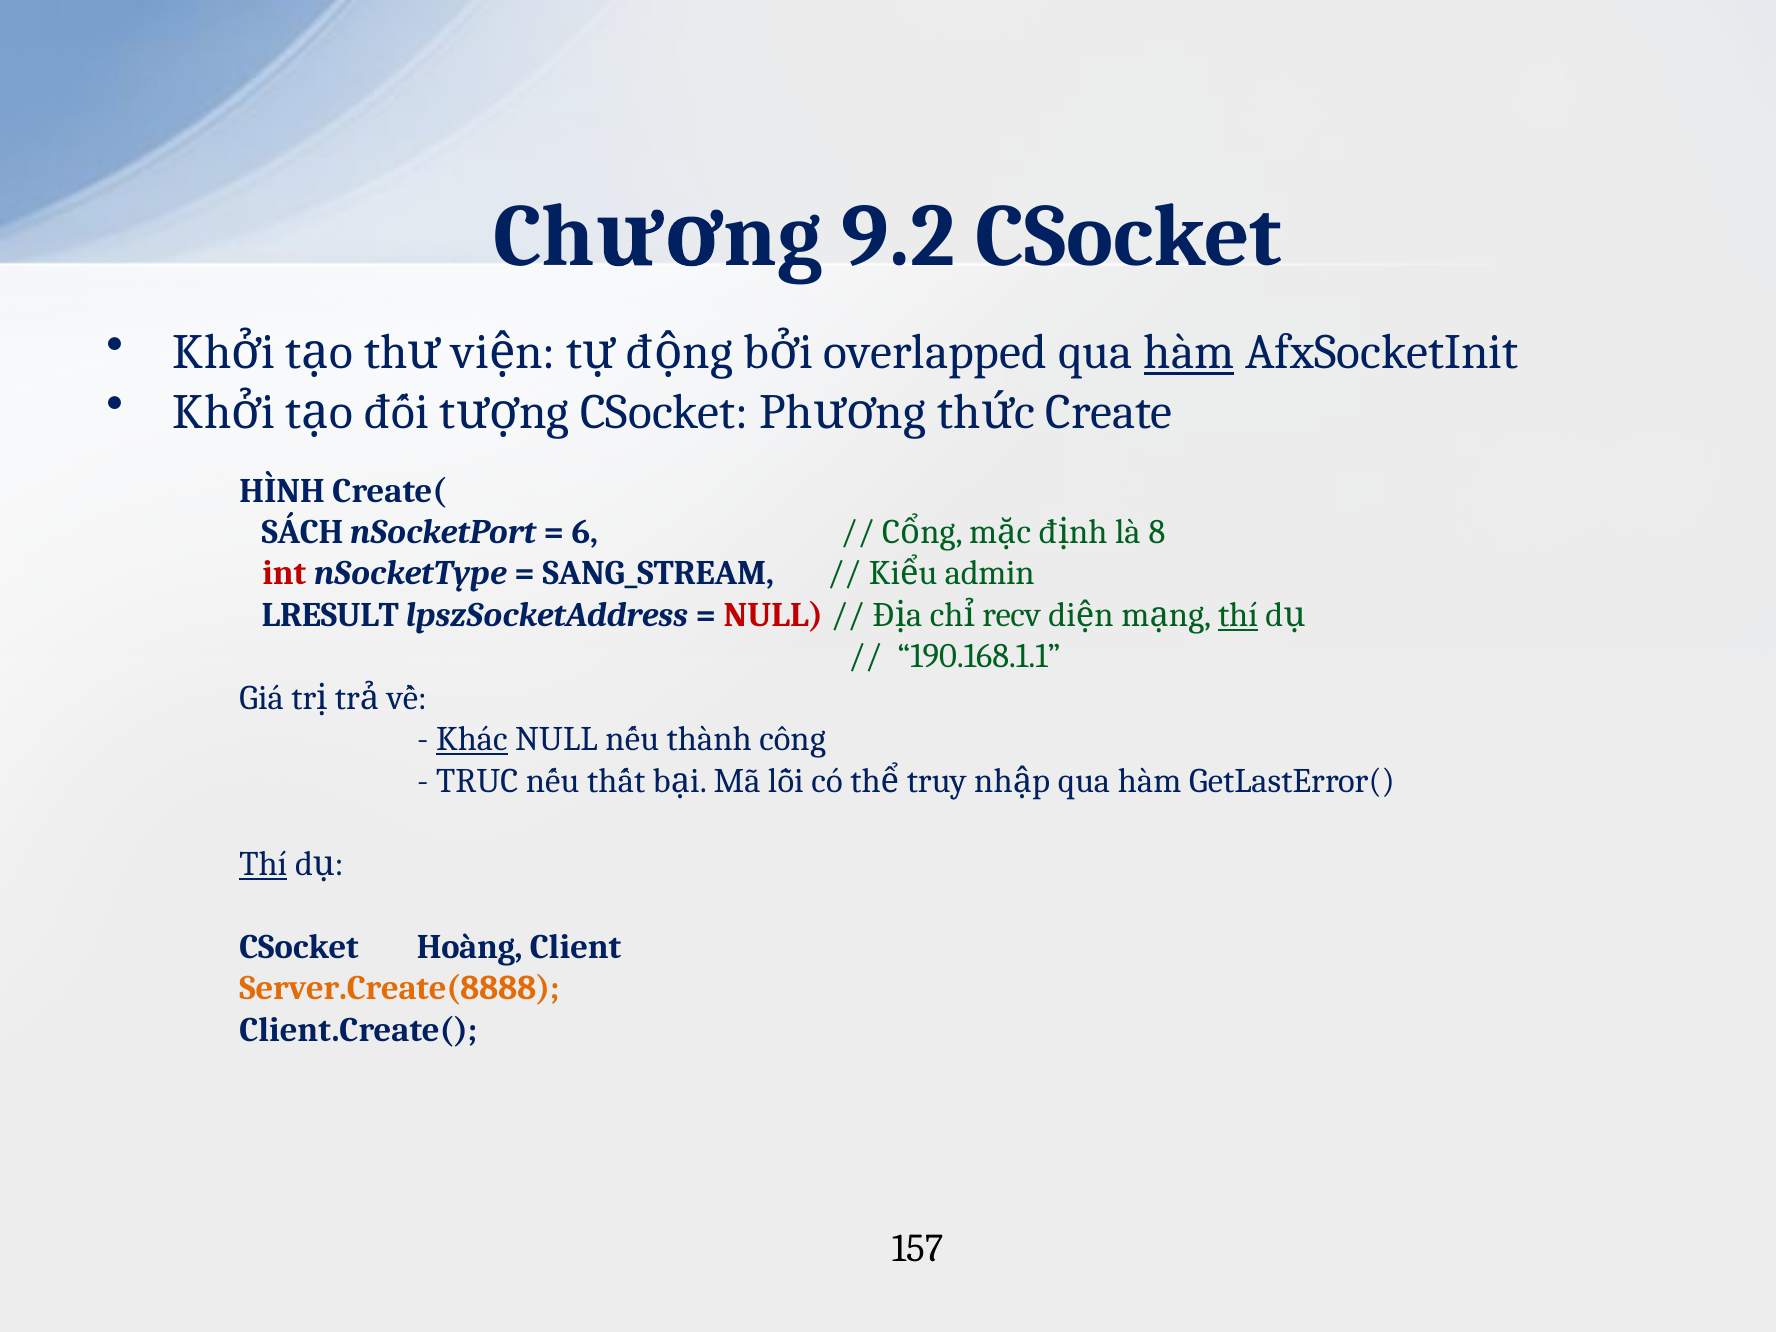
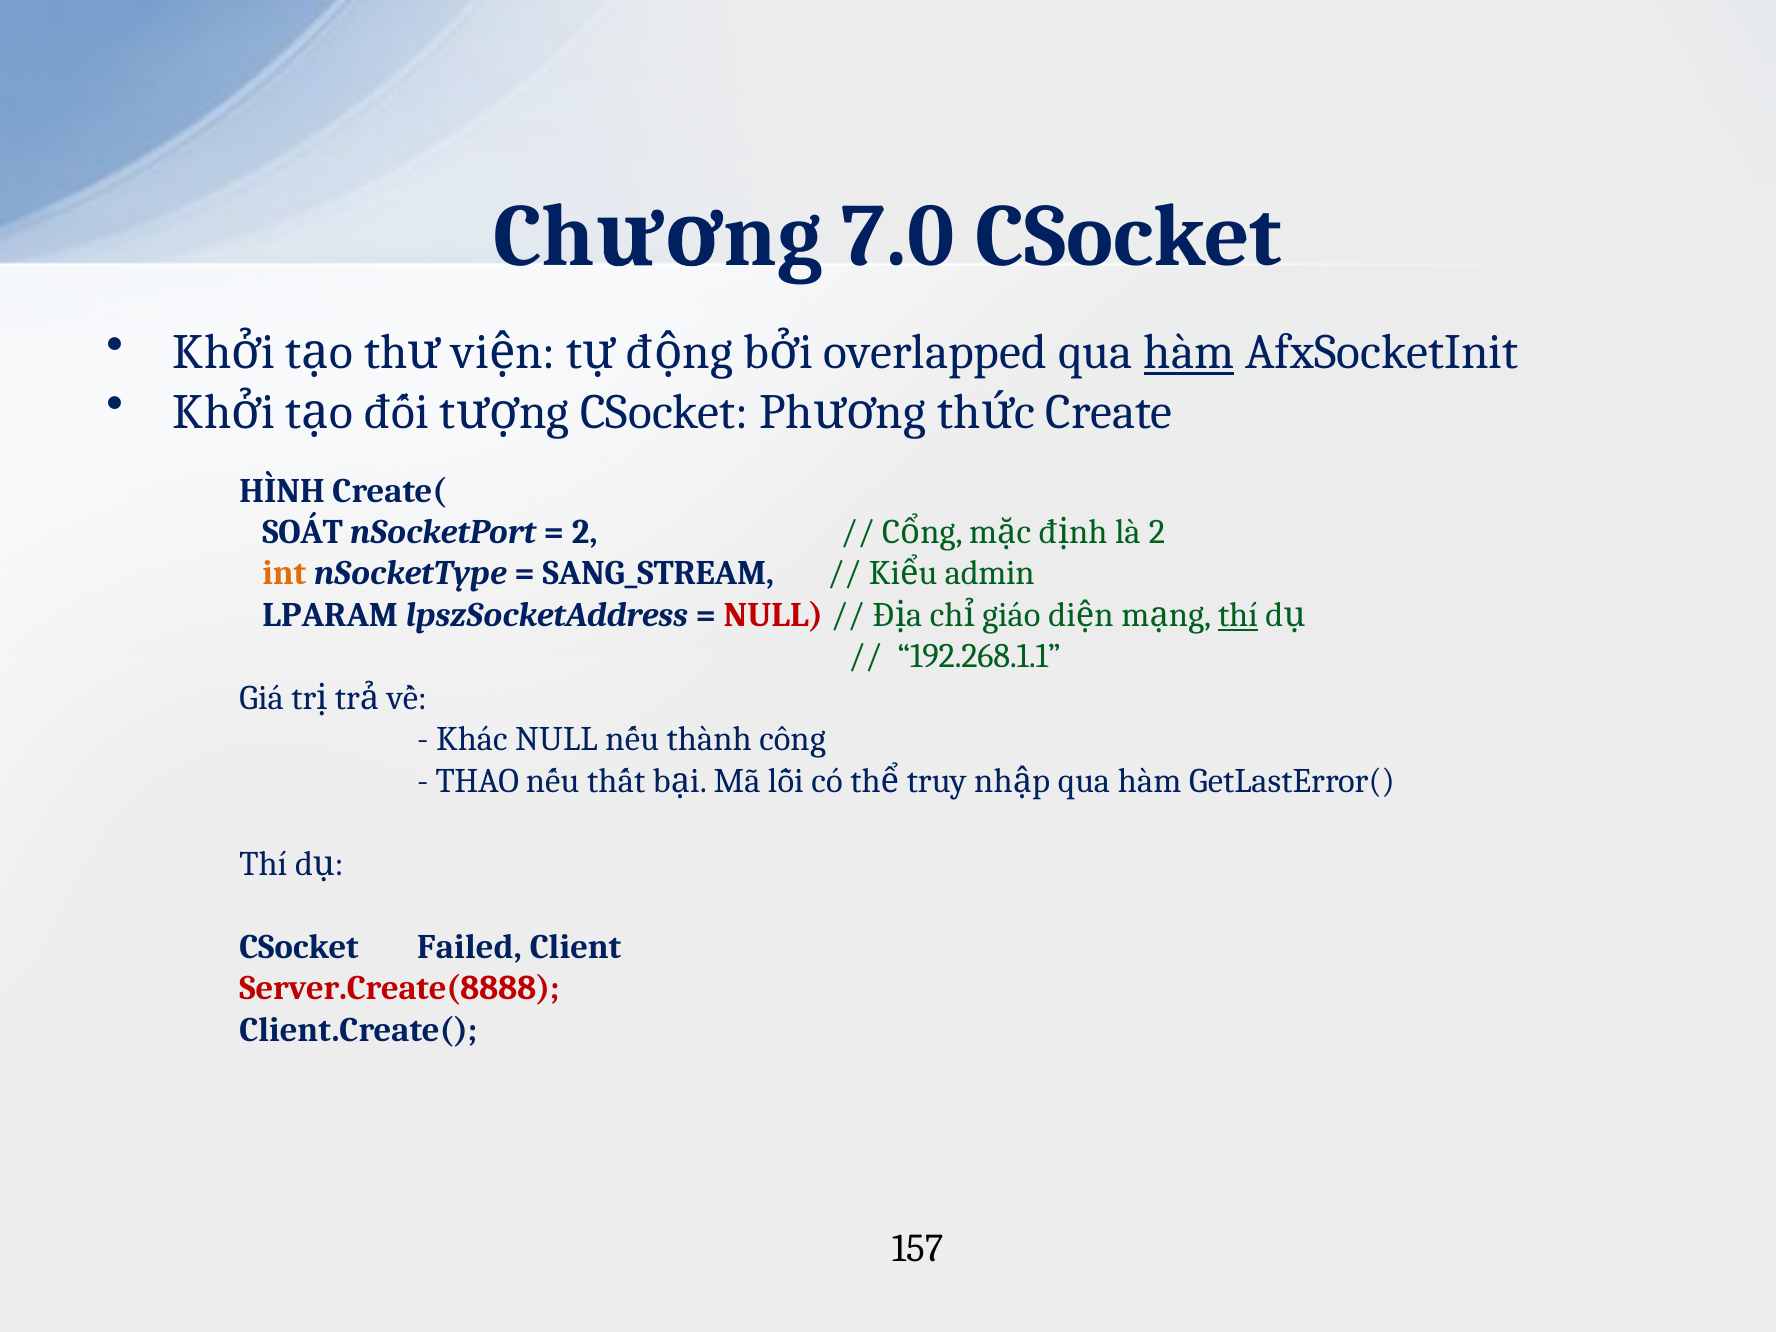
9.2: 9.2 -> 7.0
SÁCH: SÁCH -> SOÁT
6 at (585, 532): 6 -> 2
là 8: 8 -> 2
int colour: red -> orange
LRESULT: LRESULT -> LPARAM
recv: recv -> giáo
190.168.1.1: 190.168.1.1 -> 192.268.1.1
Khác underline: present -> none
TRUC: TRUC -> THAO
Thí at (263, 864) underline: present -> none
Hoàng: Hoàng -> Failed
Server.Create(8888 colour: orange -> red
